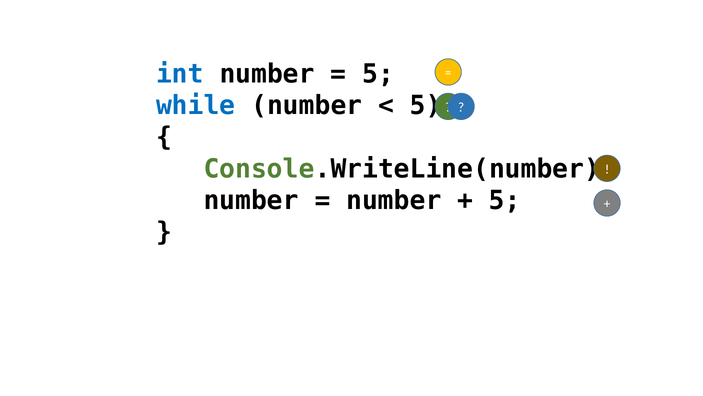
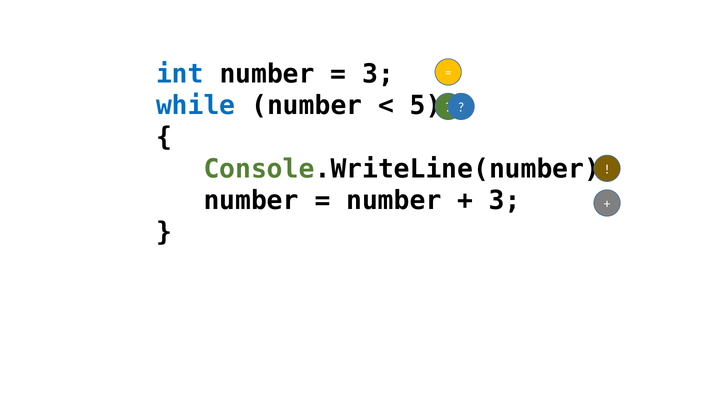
5 at (378, 74): 5 -> 3
5 at (505, 200): 5 -> 3
